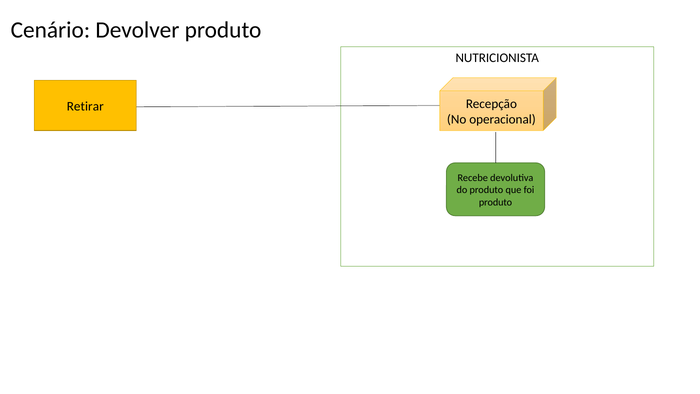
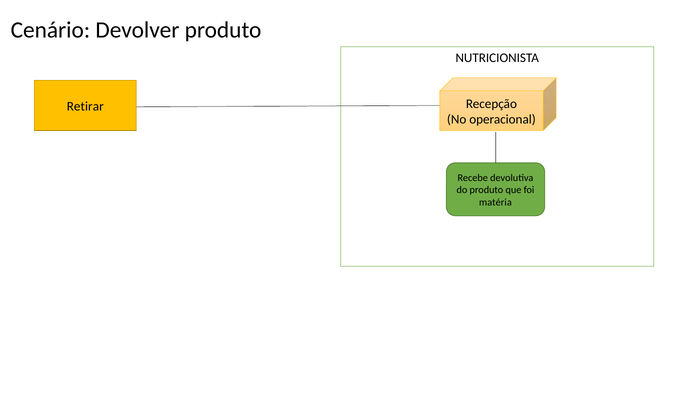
produto at (496, 202): produto -> matéria
